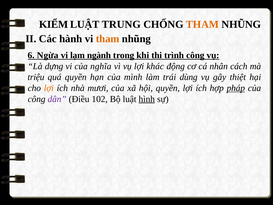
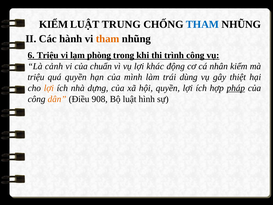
THAM at (202, 24) colour: orange -> blue
6 Ngừa: Ngừa -> Triệu
ngành: ngành -> phòng
dựng: dựng -> cảnh
nghĩa: nghĩa -> chuẩn
nhân cách: cách -> kiểm
mươi: mươi -> dựng
dân colour: purple -> orange
102: 102 -> 908
hình underline: present -> none
